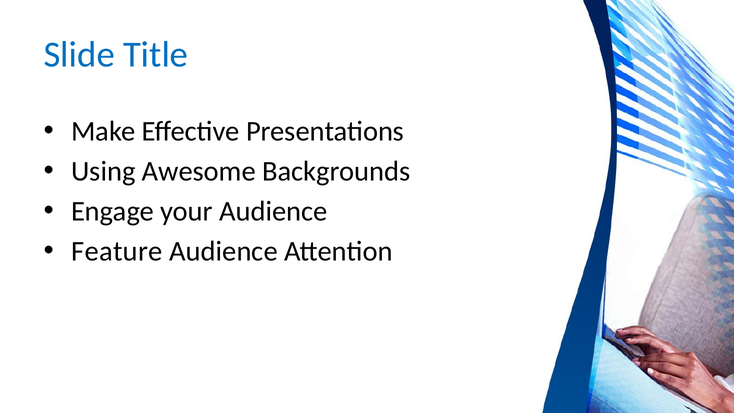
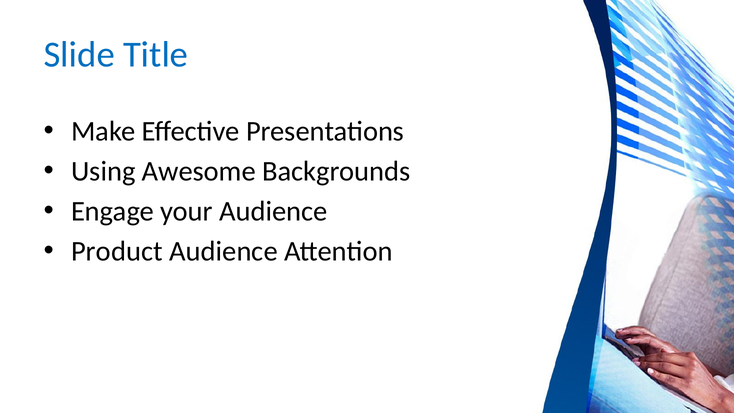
Feature: Feature -> Product
